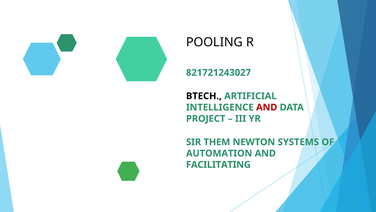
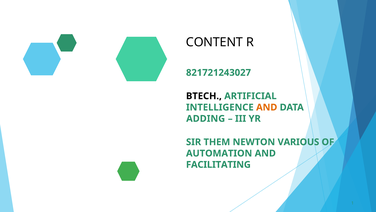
POOLING: POOLING -> CONTENT
AND at (267, 107) colour: red -> orange
PROJECT: PROJECT -> ADDING
SYSTEMS: SYSTEMS -> VARIOUS
